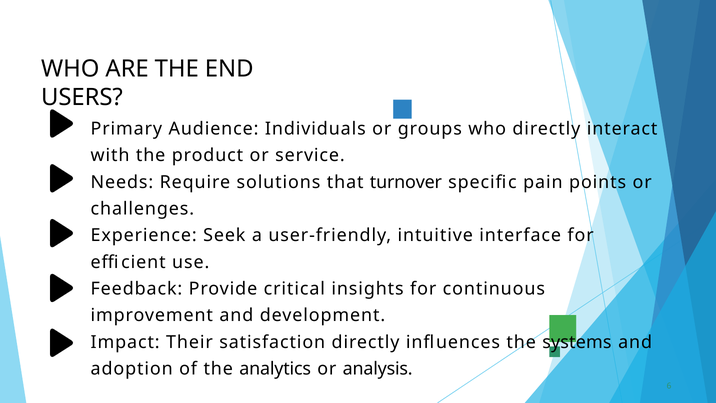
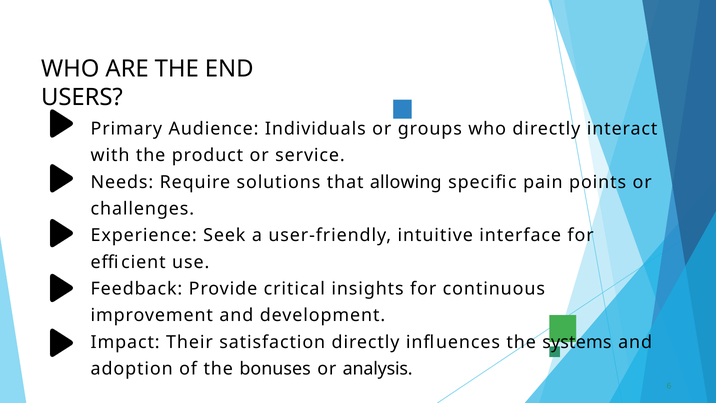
turnover: turnover -> allowing
analytics: analytics -> bonuses
